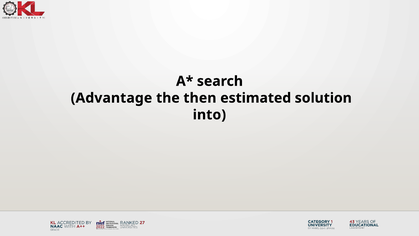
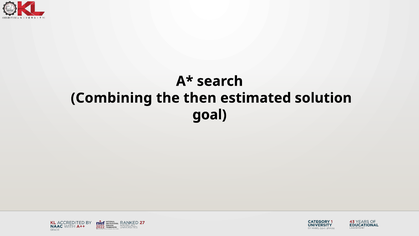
Advantage: Advantage -> Combining
into: into -> goal
